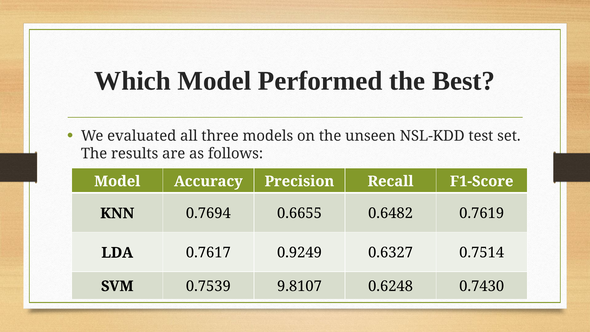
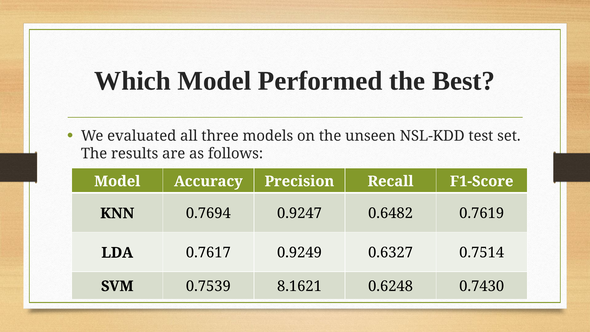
0.6655: 0.6655 -> 0.9247
9.8107: 9.8107 -> 8.1621
